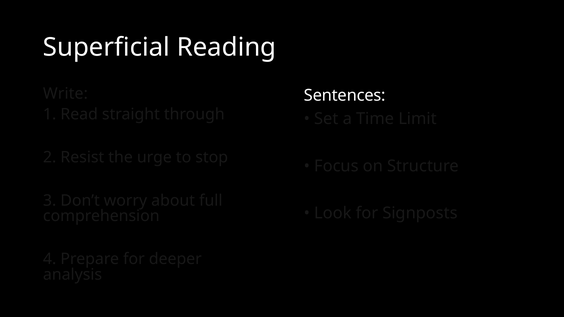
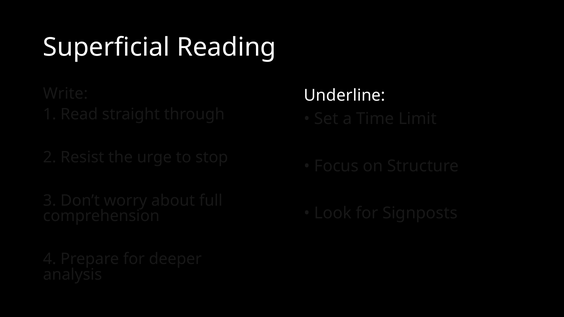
Sentences: Sentences -> Underline
